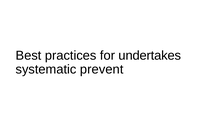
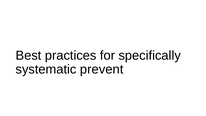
undertakes: undertakes -> specifically
